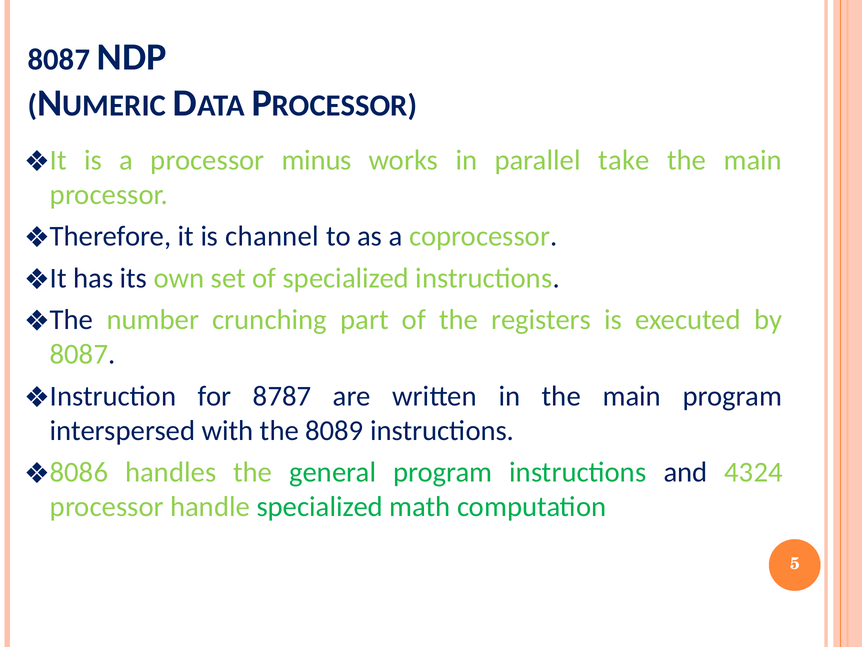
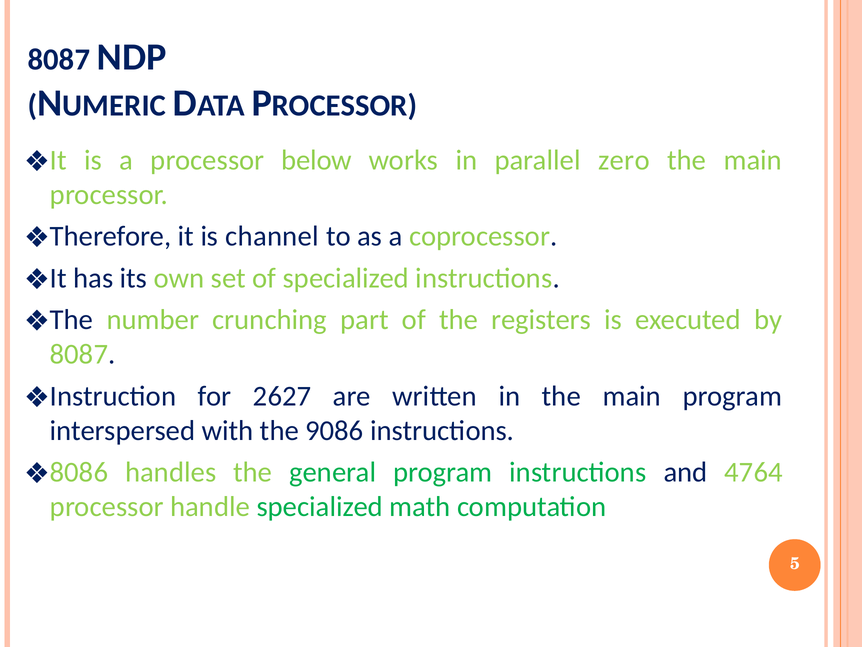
minus: minus -> below
take: take -> zero
8787: 8787 -> 2627
8089: 8089 -> 9086
4324: 4324 -> 4764
